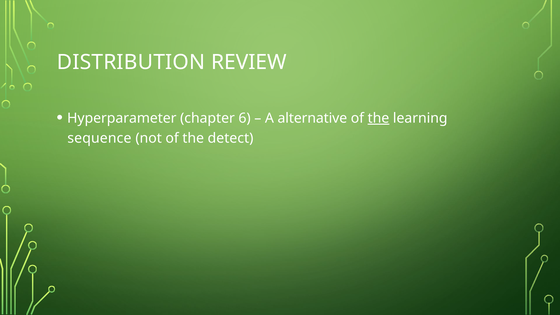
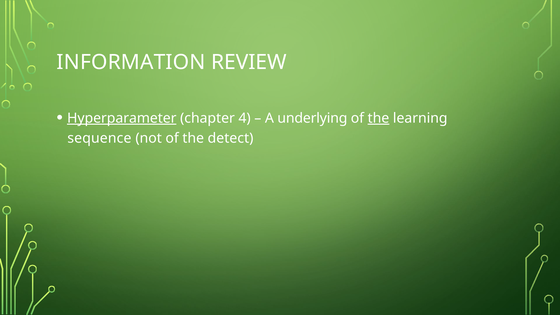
DISTRIBUTION: DISTRIBUTION -> INFORMATION
Hyperparameter underline: none -> present
6: 6 -> 4
alternative: alternative -> underlying
